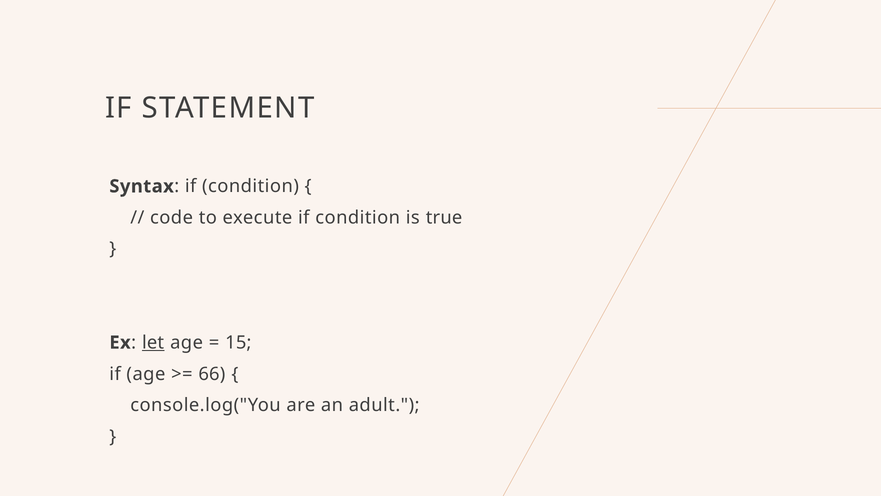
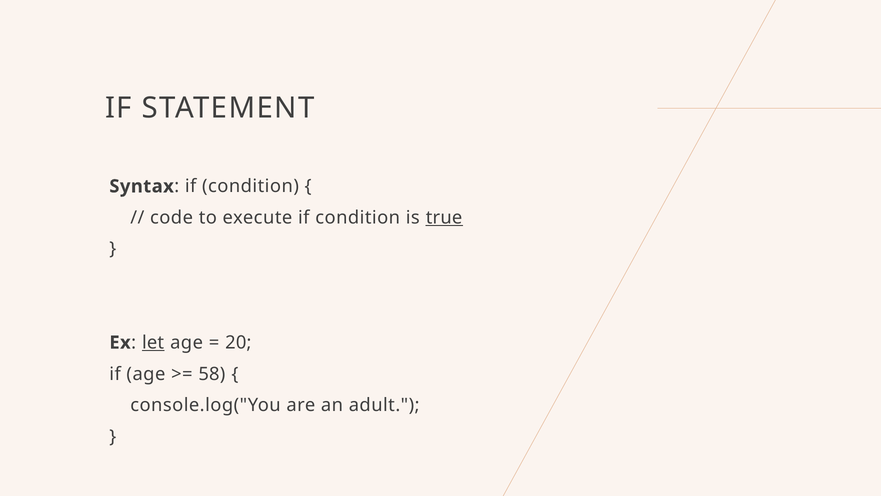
true underline: none -> present
15: 15 -> 20
66: 66 -> 58
